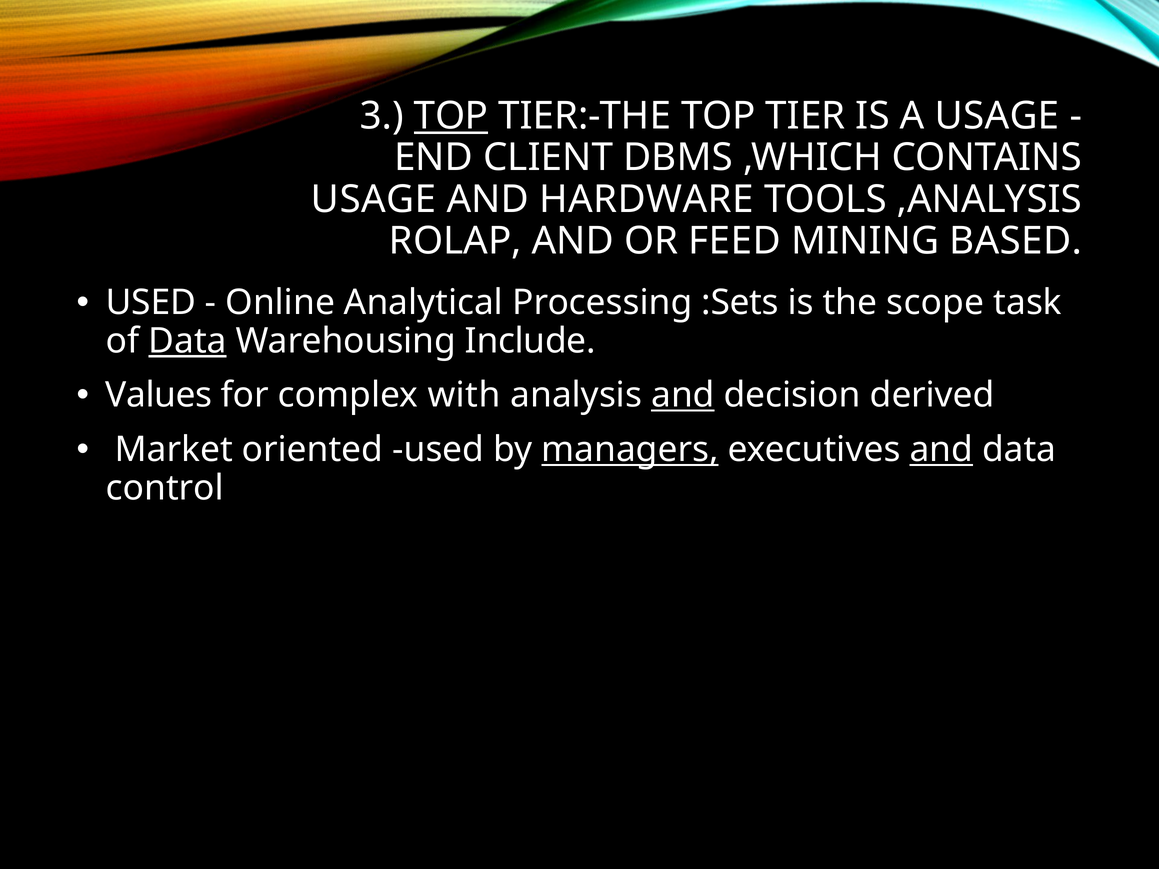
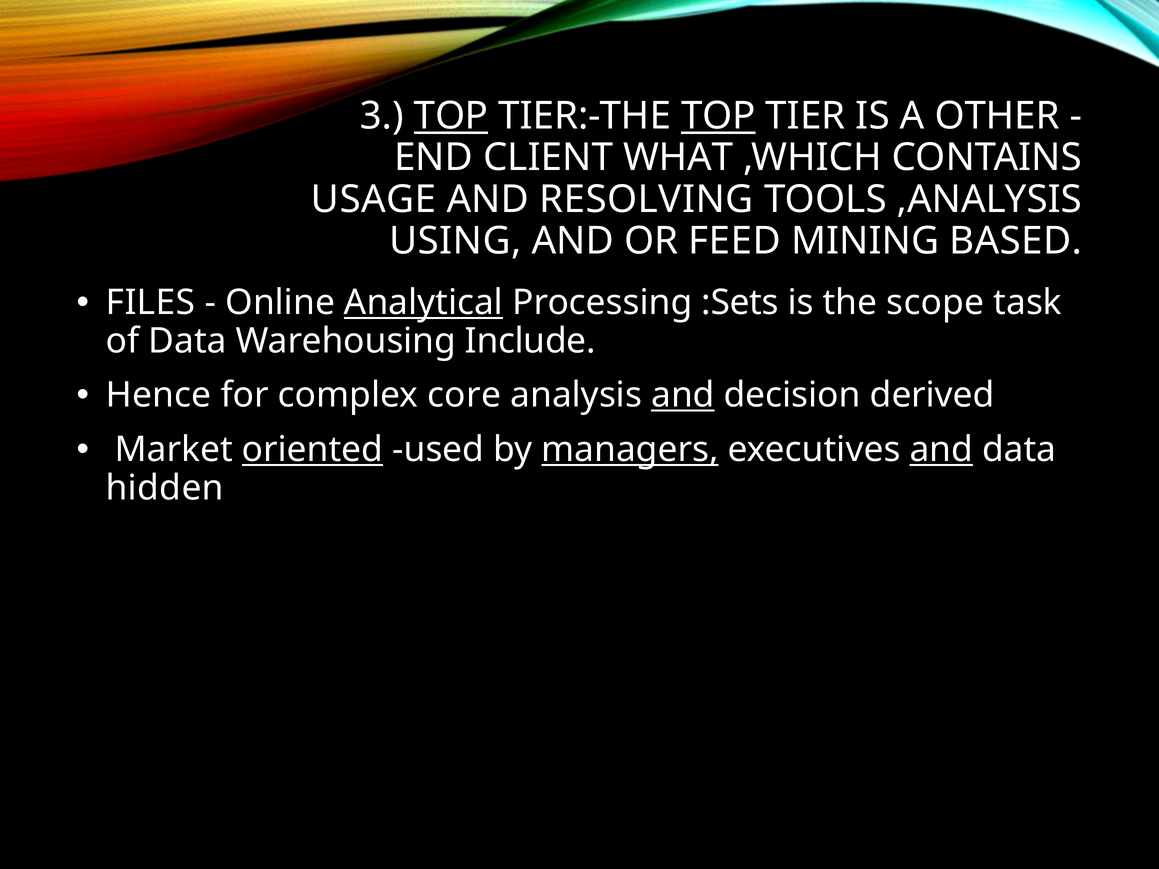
TOP at (718, 116) underline: none -> present
A USAGE: USAGE -> OTHER
DBMS: DBMS -> WHAT
HARDWARE: HARDWARE -> RESOLVING
ROLAP: ROLAP -> USING
USED at (151, 303): USED -> FILES
Analytical underline: none -> present
Data at (188, 341) underline: present -> none
Values: Values -> Hence
with: with -> core
oriented underline: none -> present
control: control -> hidden
